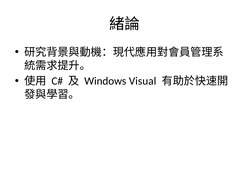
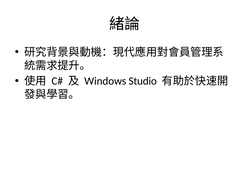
Visual: Visual -> Studio
